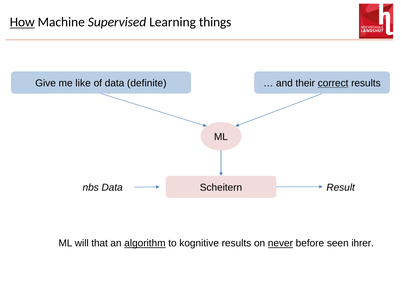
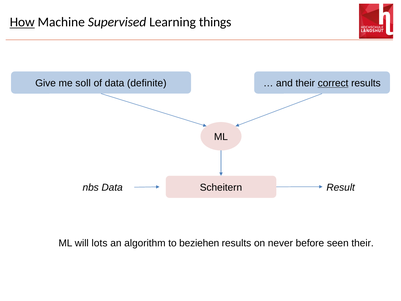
like: like -> soll
that: that -> lots
algorithm underline: present -> none
kognitive: kognitive -> beziehen
never underline: present -> none
seen ihrer: ihrer -> their
